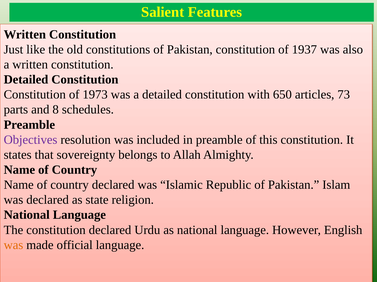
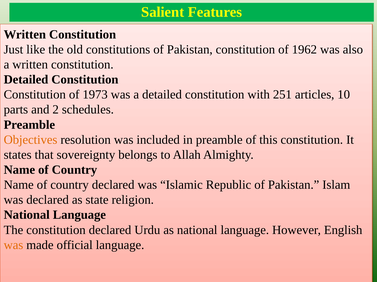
1937: 1937 -> 1962
650: 650 -> 251
73: 73 -> 10
8: 8 -> 2
Objectives colour: purple -> orange
